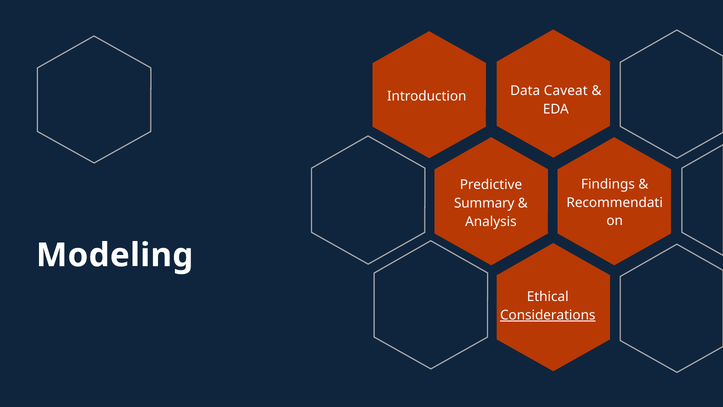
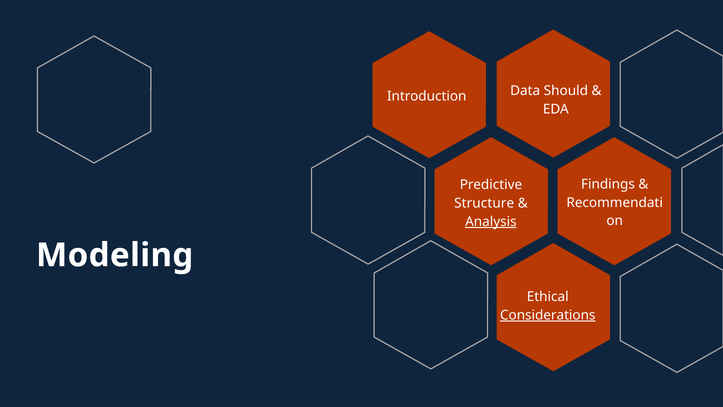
Caveat: Caveat -> Should
Summary: Summary -> Structure
Analysis underline: none -> present
